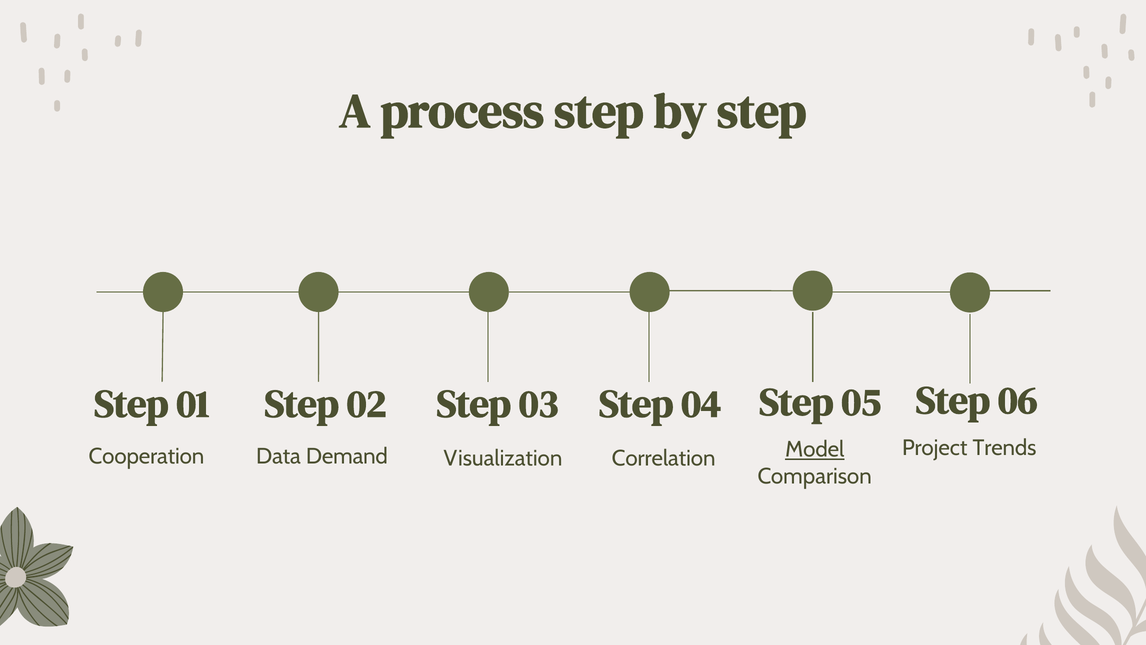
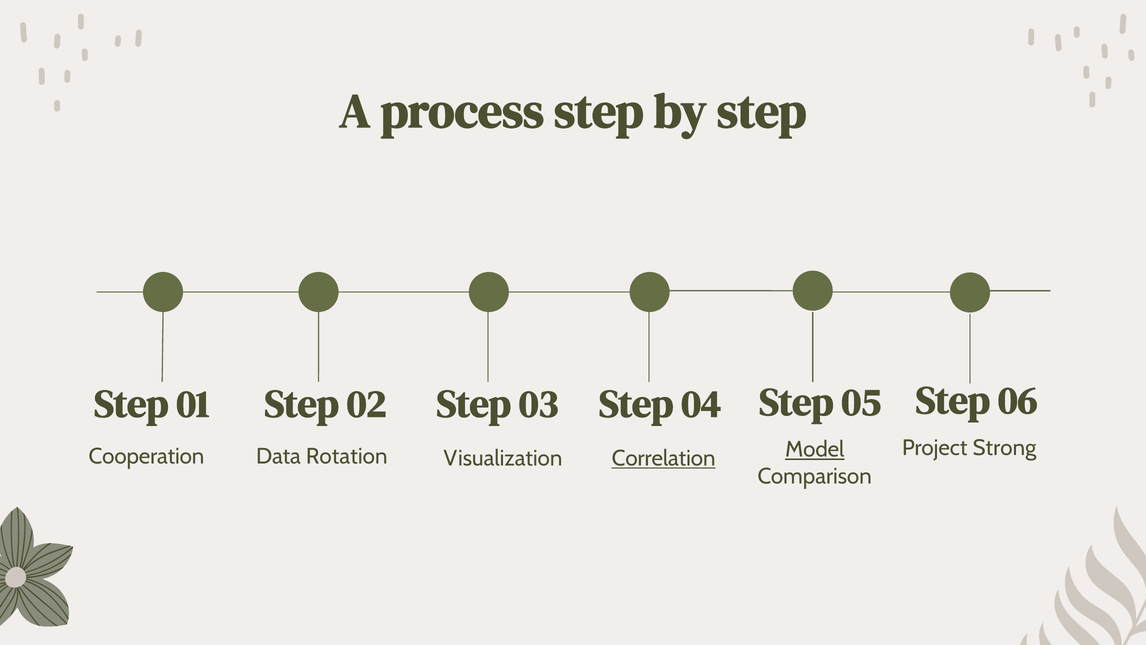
Trends: Trends -> Strong
Demand: Demand -> Rotation
Correlation underline: none -> present
